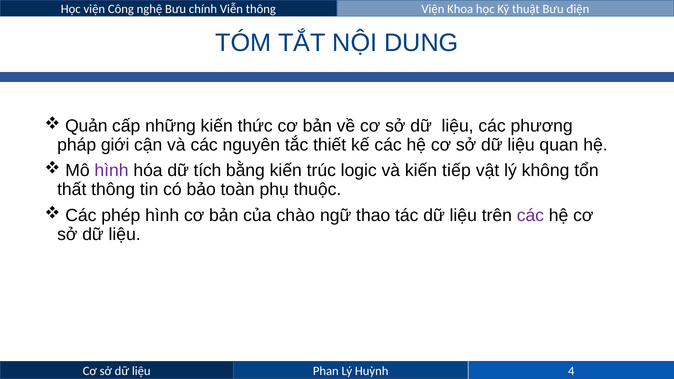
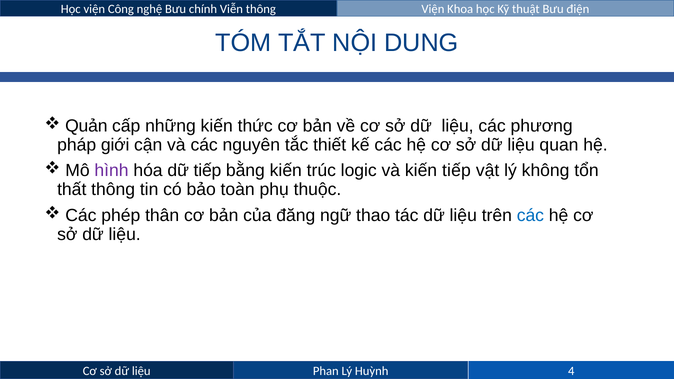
dữ tích: tích -> tiếp
phép hình: hình -> thân
chào: chào -> đăng
các at (530, 216) colour: purple -> blue
